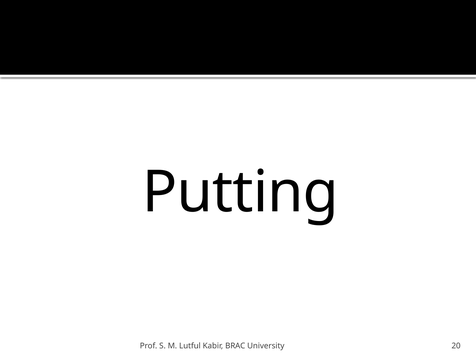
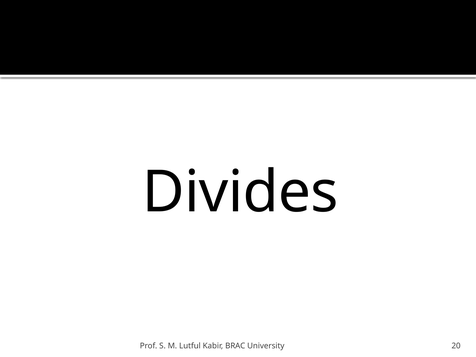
Putting: Putting -> Divides
